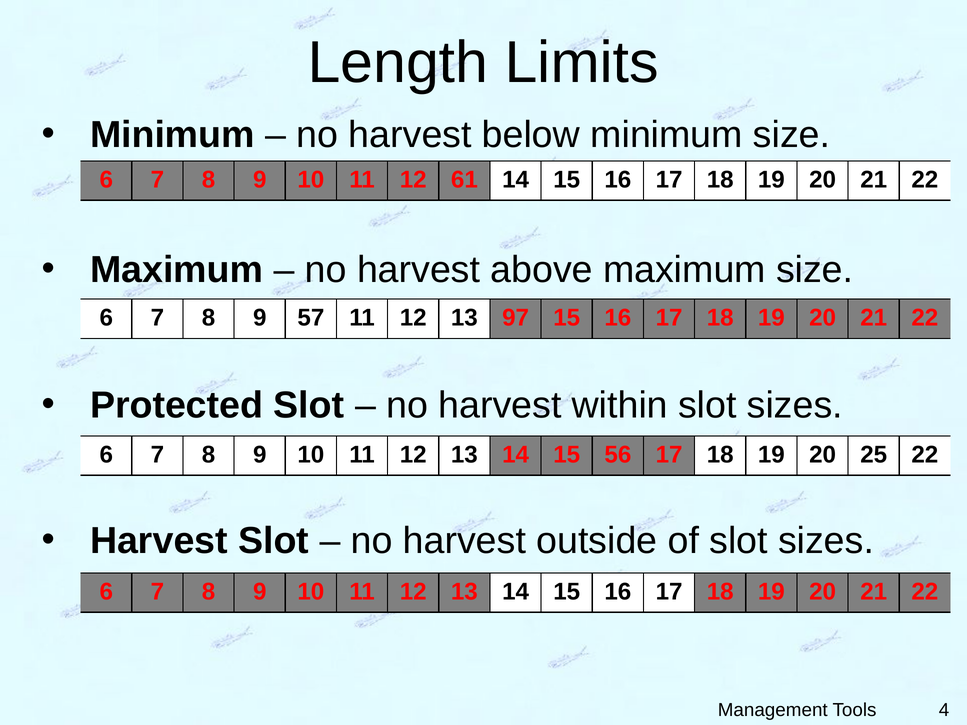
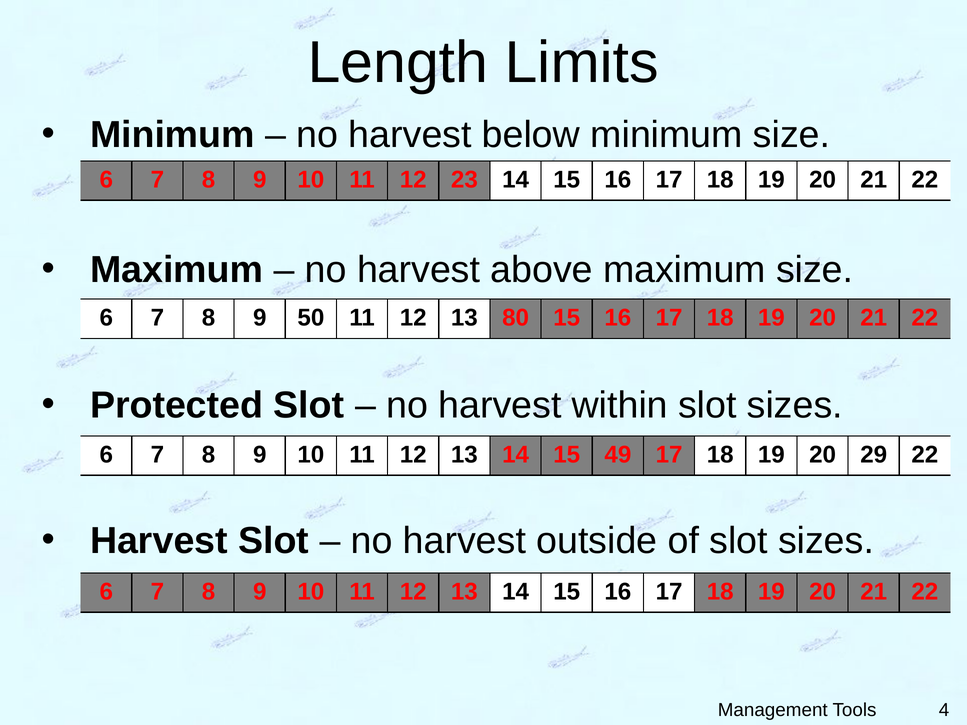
61: 61 -> 23
57: 57 -> 50
97: 97 -> 80
56: 56 -> 49
25: 25 -> 29
